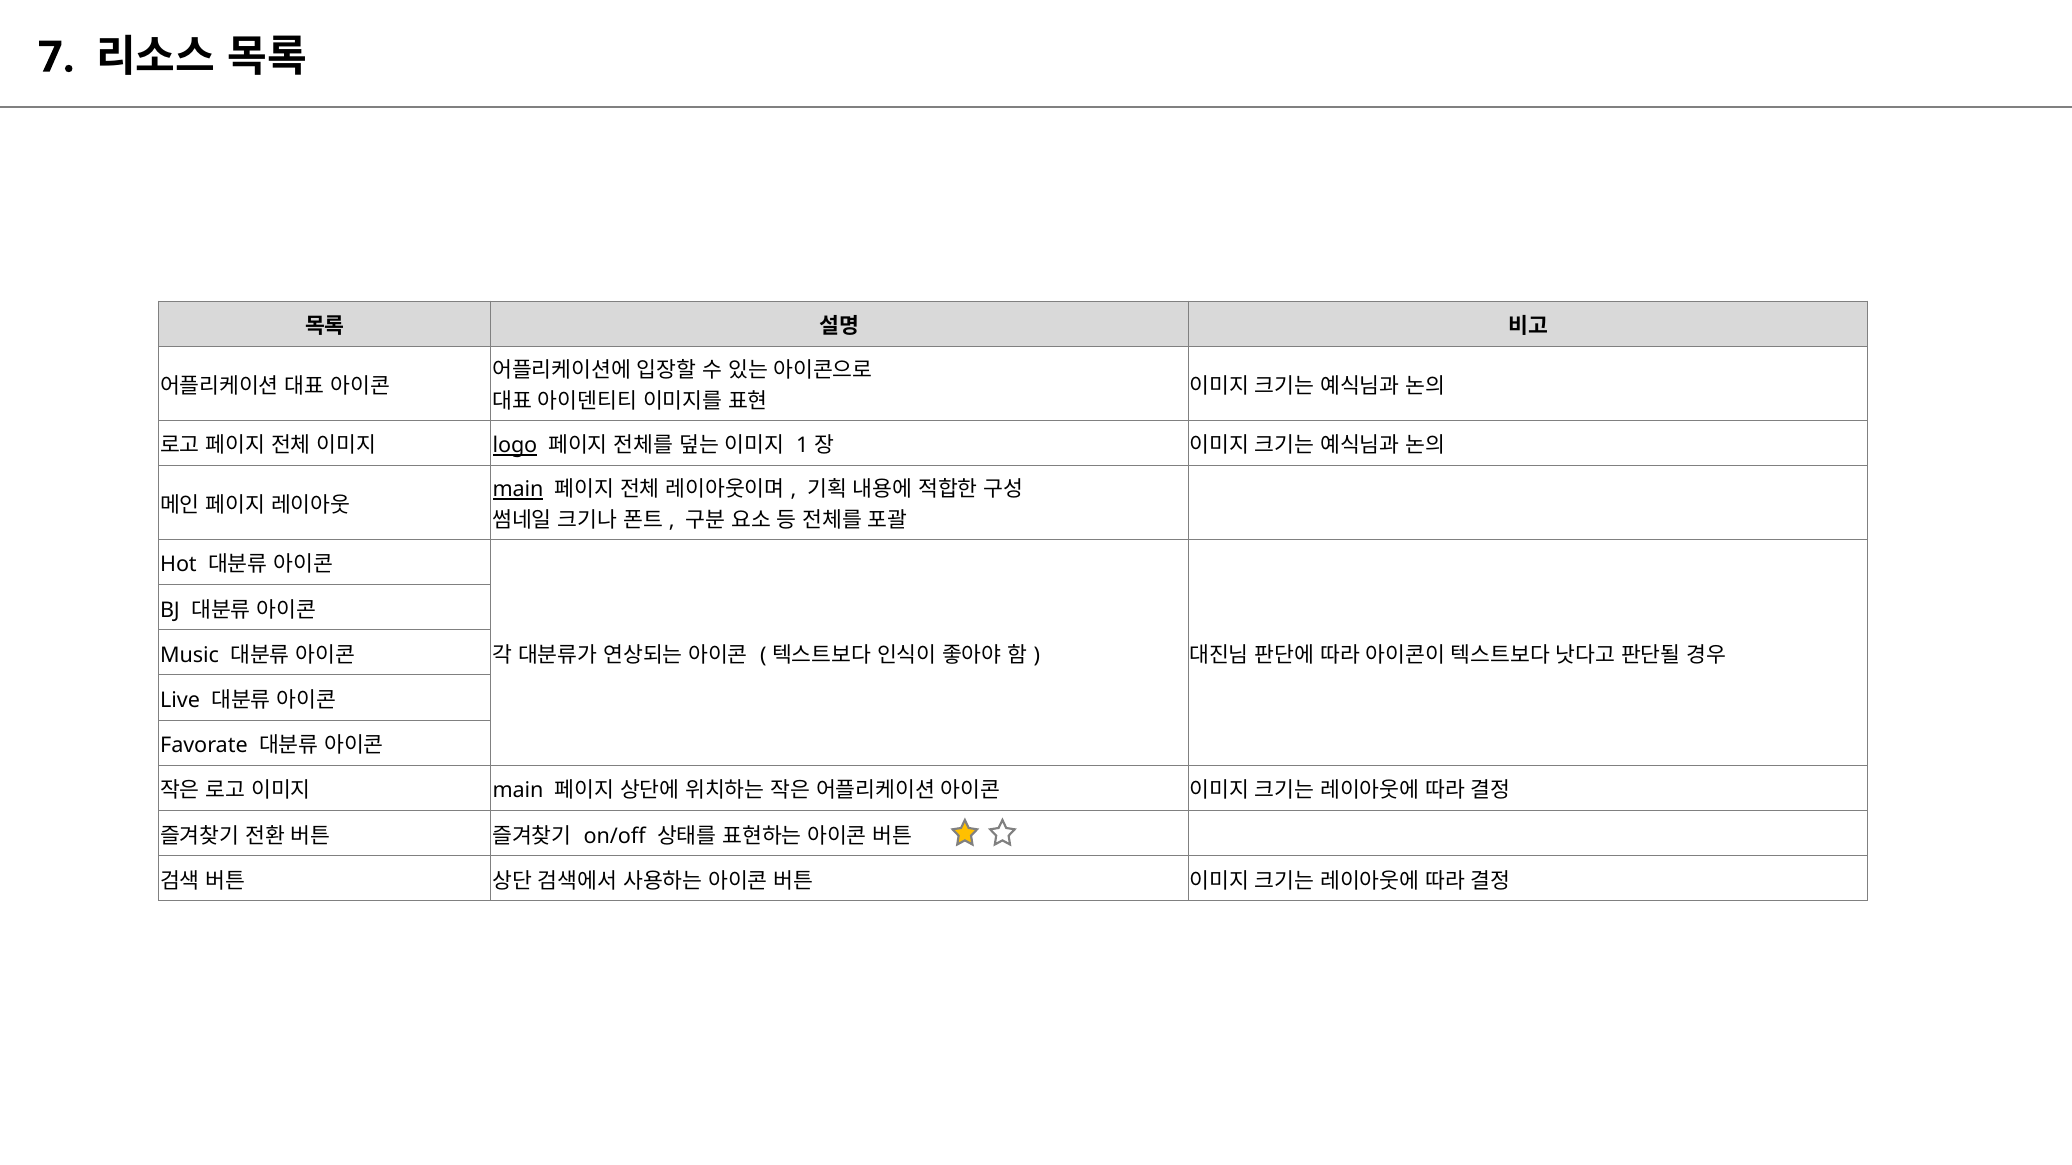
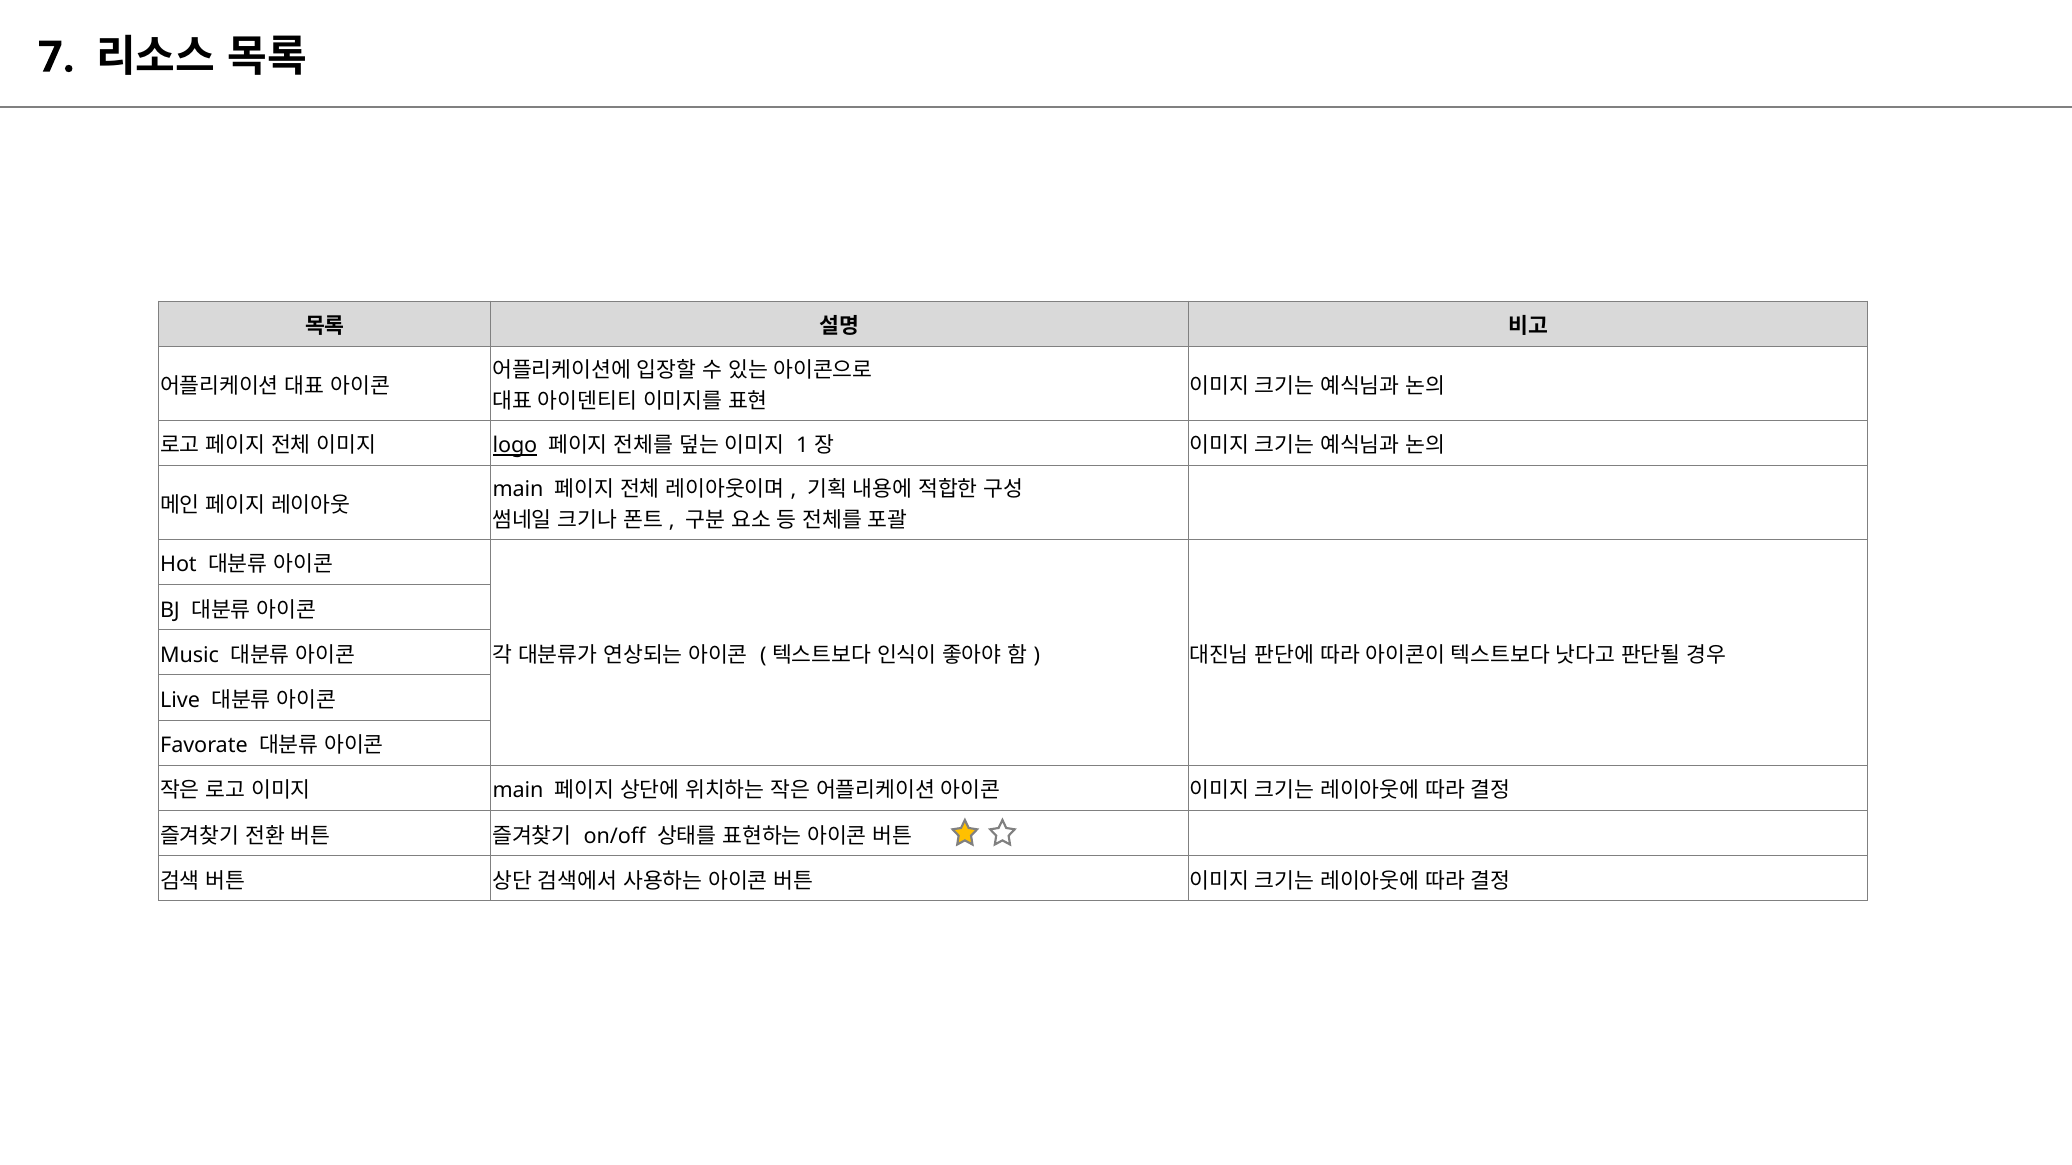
main at (518, 490) underline: present -> none
